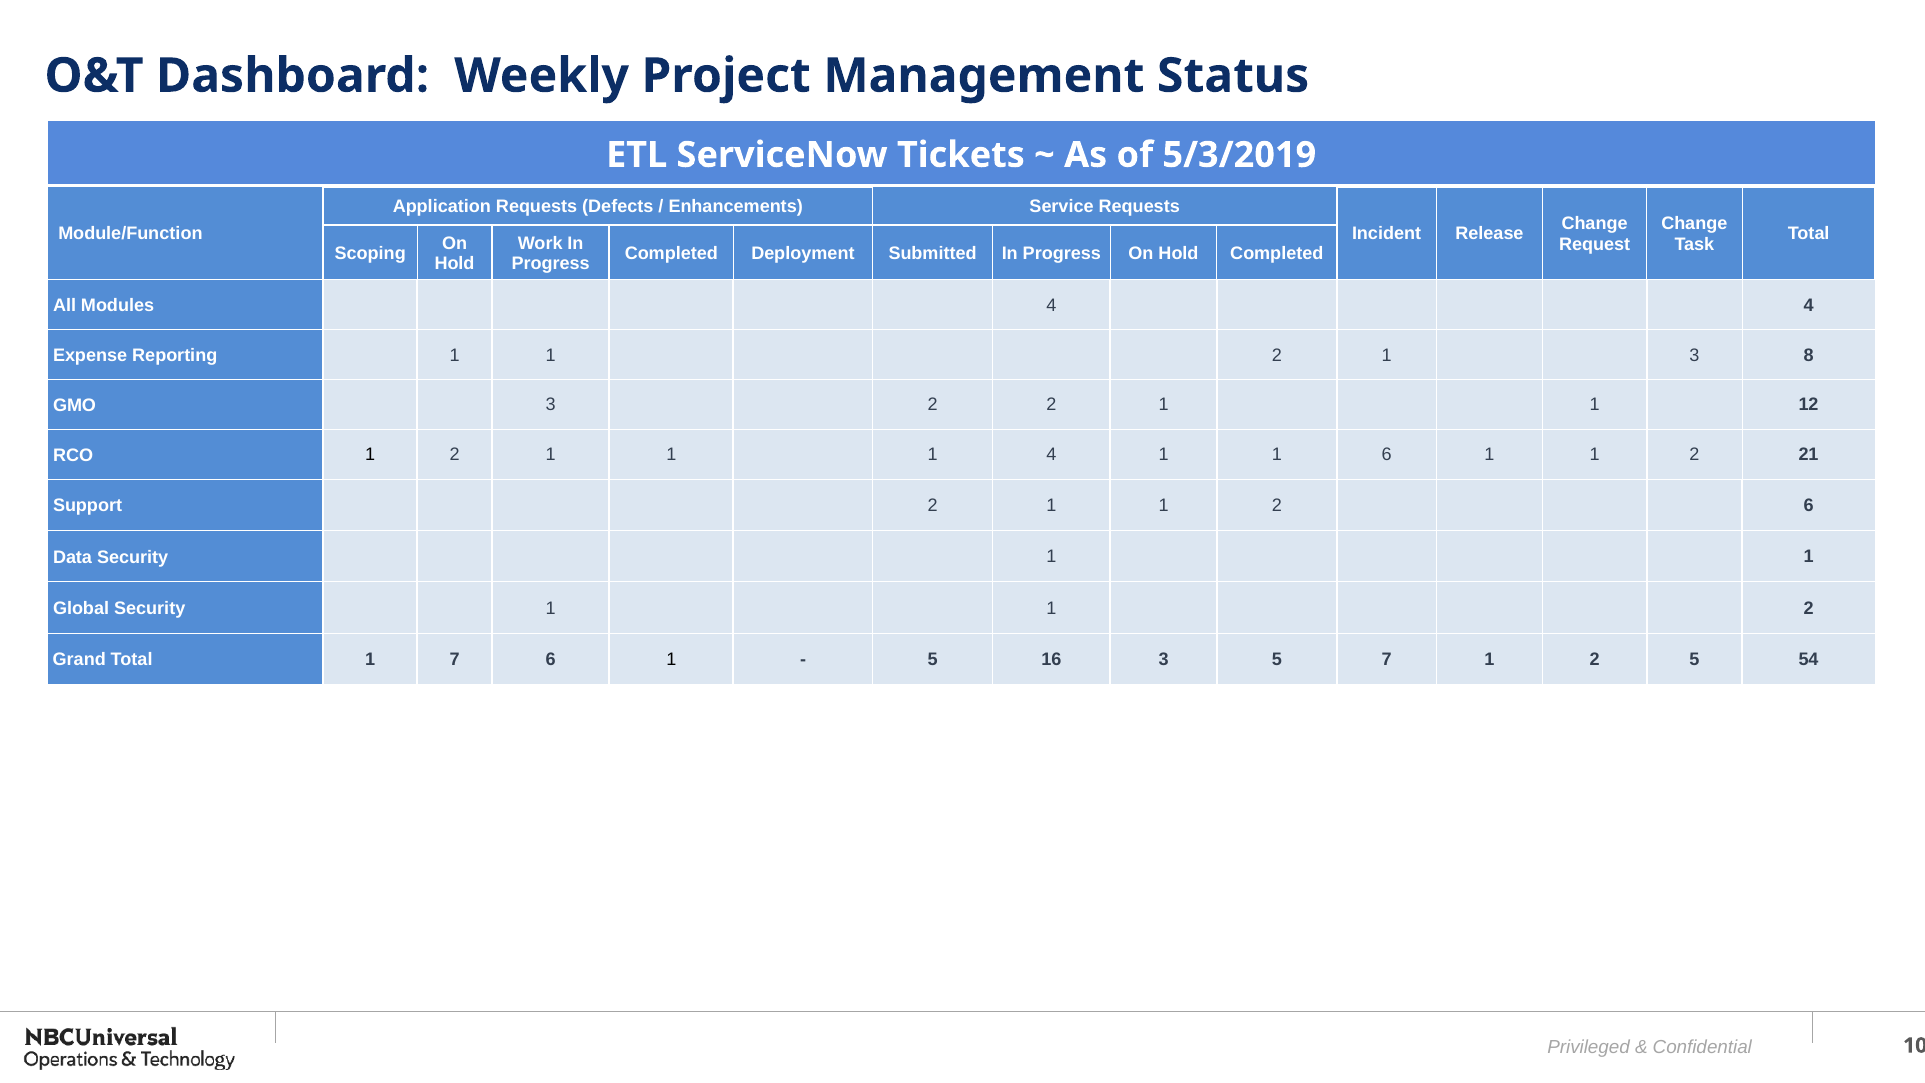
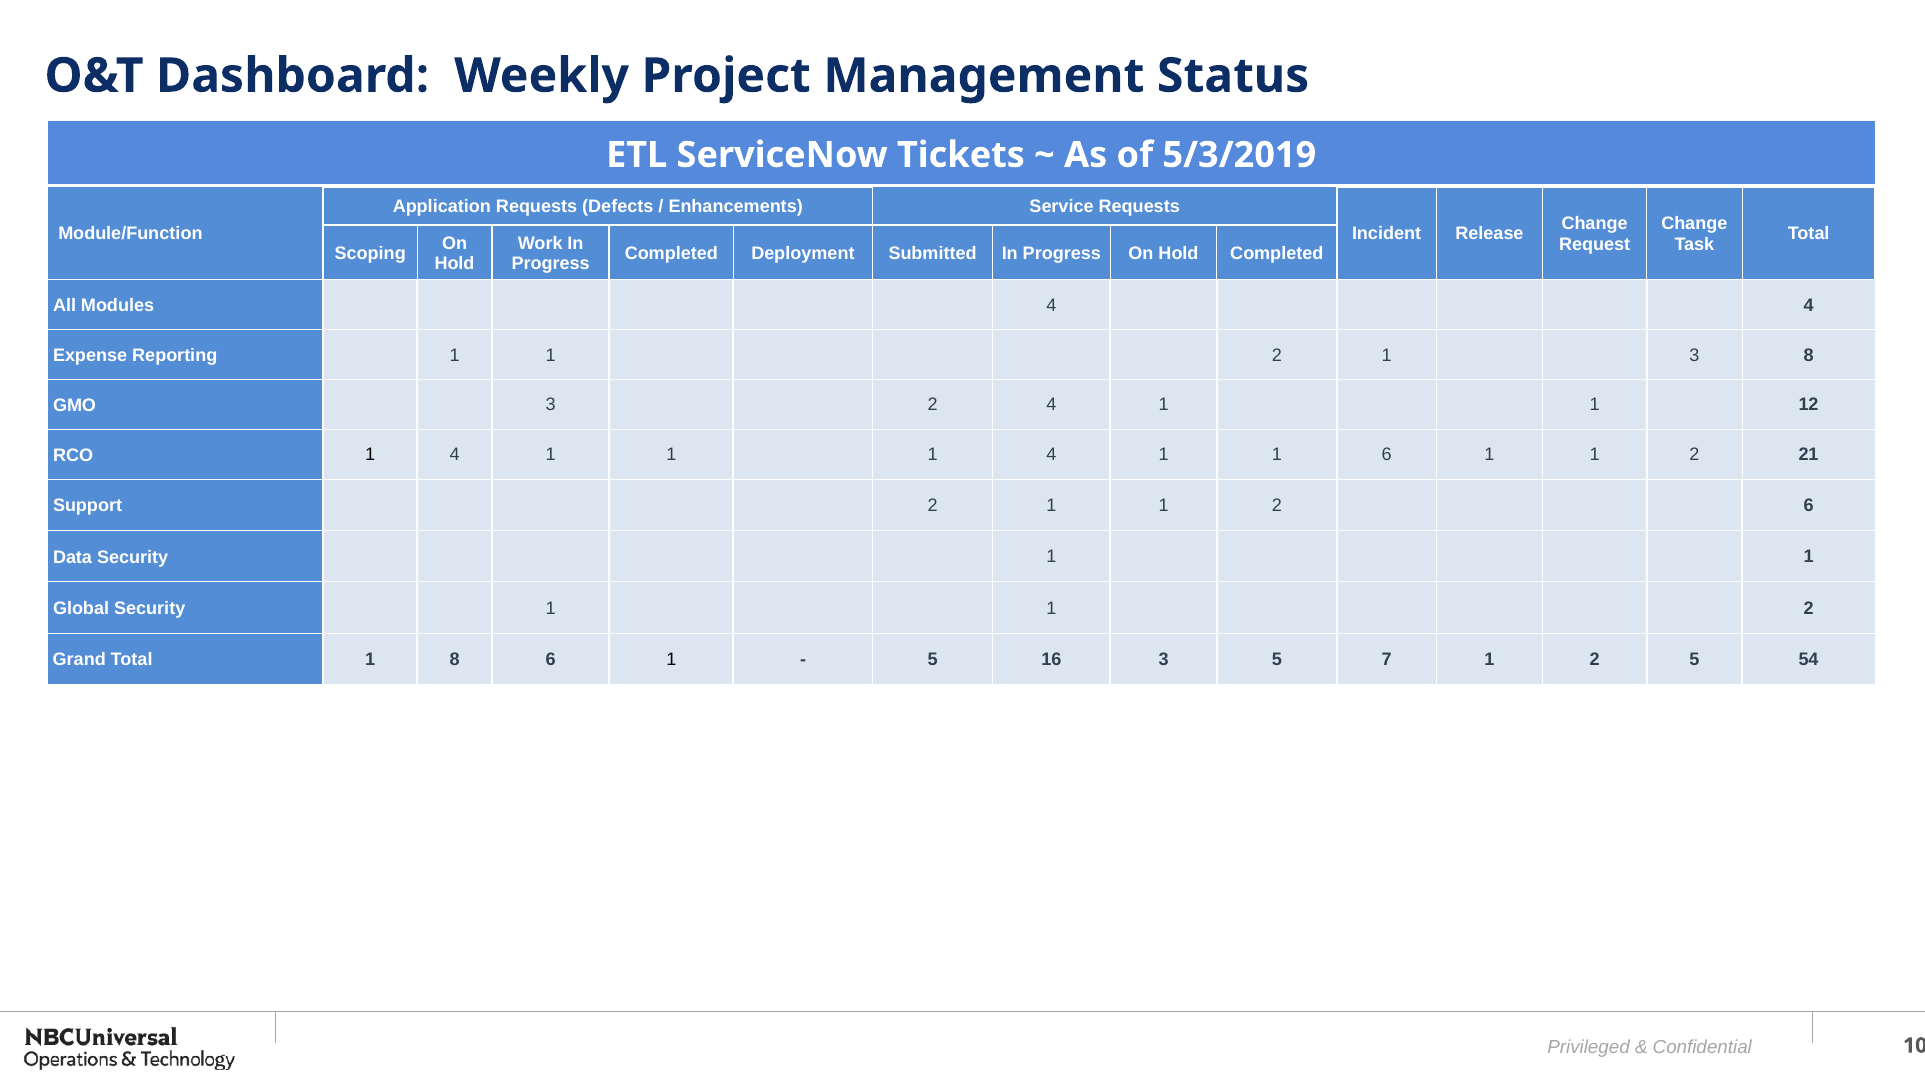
2 2: 2 -> 4
RCO 1 2: 2 -> 4
1 7: 7 -> 8
